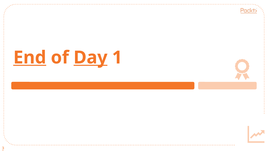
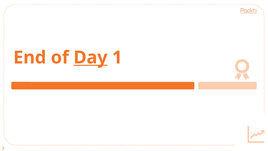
End underline: present -> none
